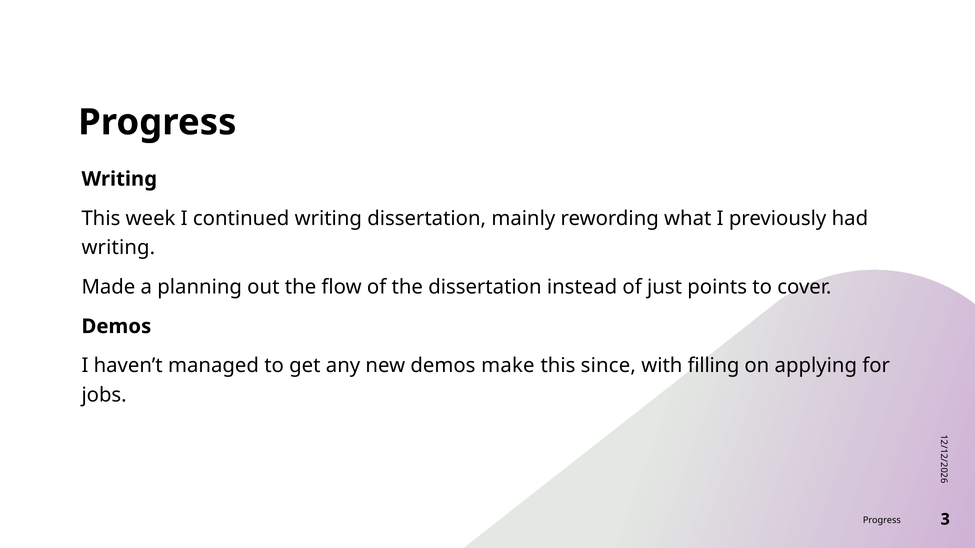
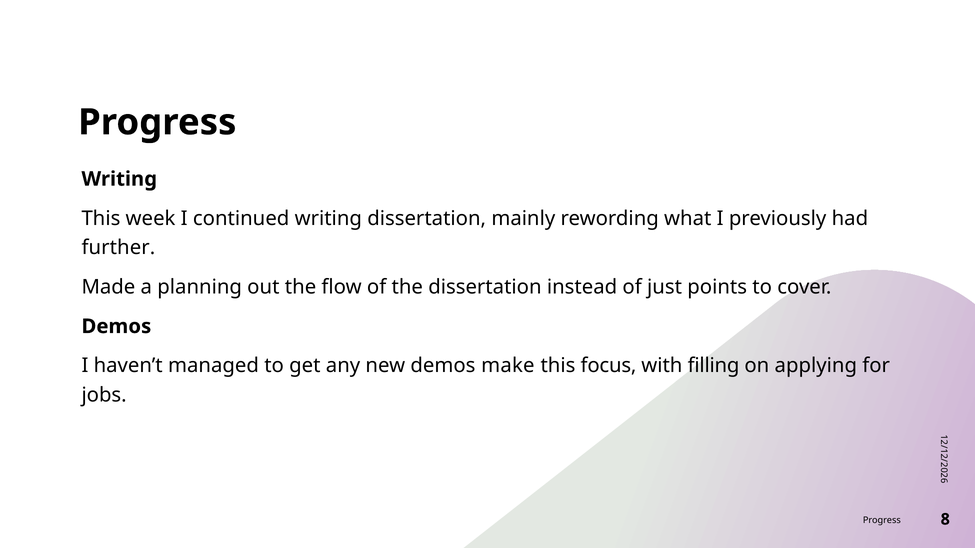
writing at (118, 248): writing -> further
since: since -> focus
3: 3 -> 8
